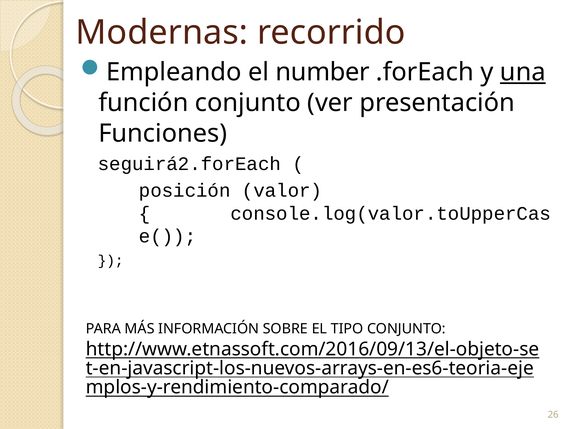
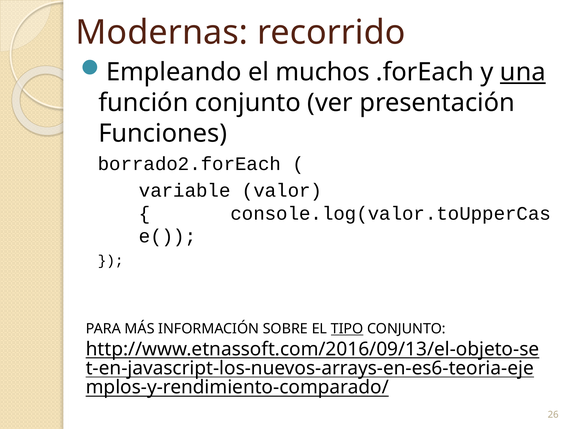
number: number -> muchos
seguirá2.forEach: seguirá2.forEach -> borrado2.forEach
posición: posición -> variable
TIPO underline: none -> present
